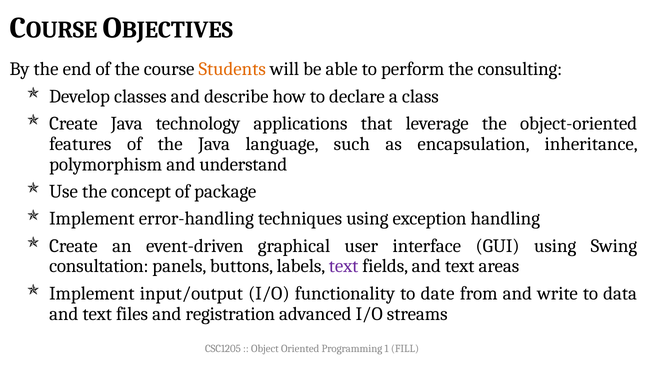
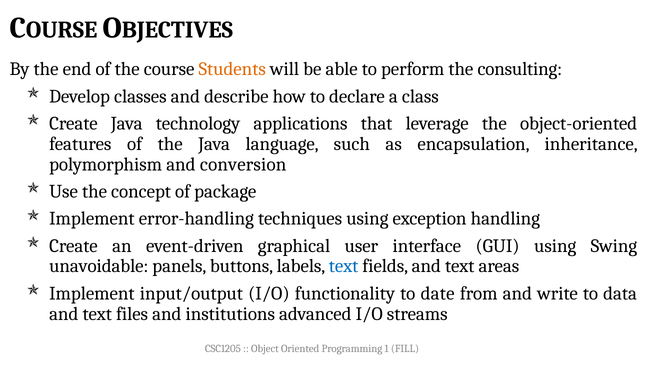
understand: understand -> conversion
consultation: consultation -> unavoidable
text at (344, 266) colour: purple -> blue
registration: registration -> institutions
